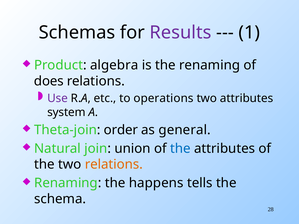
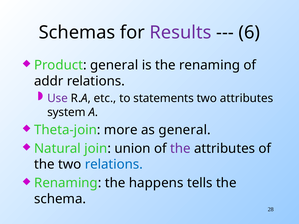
1: 1 -> 6
Product algebra: algebra -> general
does: does -> addr
operations: operations -> statements
order: order -> more
the at (180, 149) colour: blue -> purple
relations at (114, 165) colour: orange -> blue
